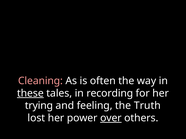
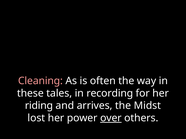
these underline: present -> none
trying: trying -> riding
feeling: feeling -> arrives
Truth: Truth -> Midst
